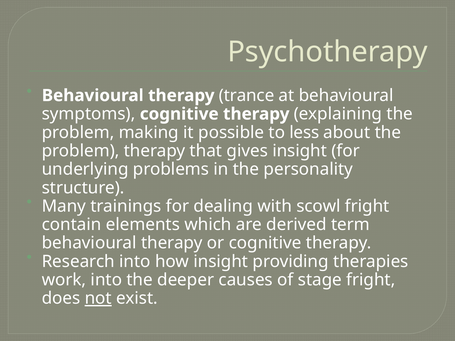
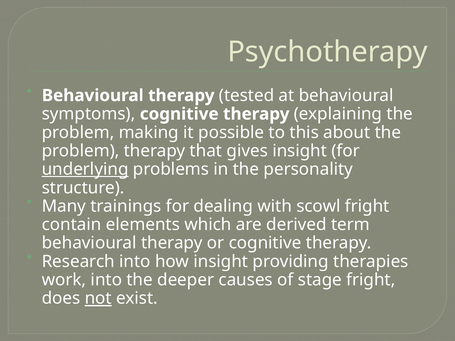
trance: trance -> tested
less: less -> this
underlying underline: none -> present
